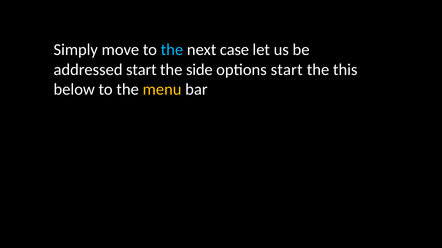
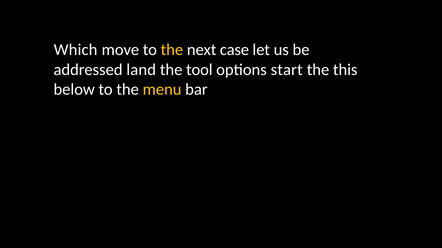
Simply: Simply -> Which
the at (172, 50) colour: light blue -> yellow
addressed start: start -> land
side: side -> tool
